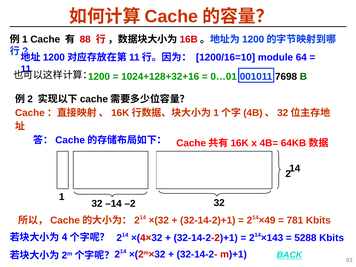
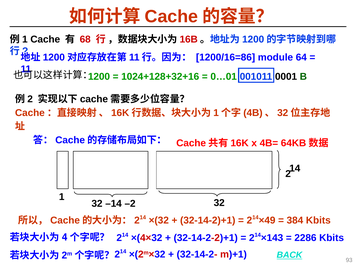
88: 88 -> 68
1200/16=10: 1200/16=10 -> 1200/16=86
7698: 7698 -> 0001
781: 781 -> 384
5288: 5288 -> 2286
